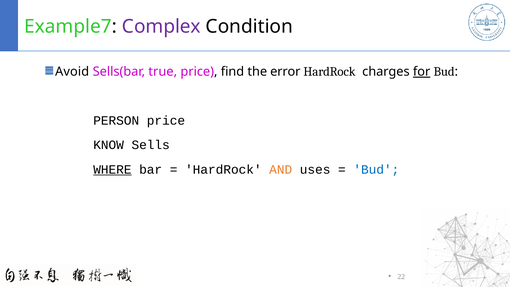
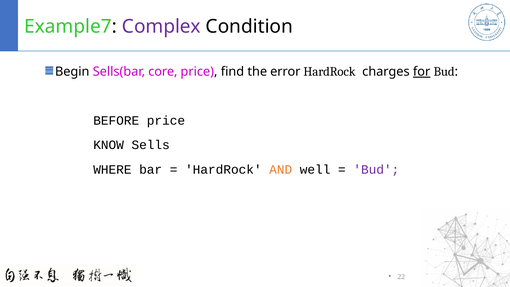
Avoid: Avoid -> Begin
true: true -> core
PERSON: PERSON -> BEFORE
WHERE underline: present -> none
uses: uses -> well
Bud at (376, 169) colour: blue -> purple
